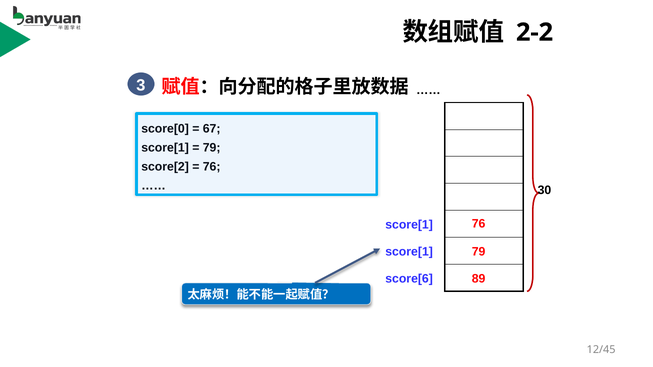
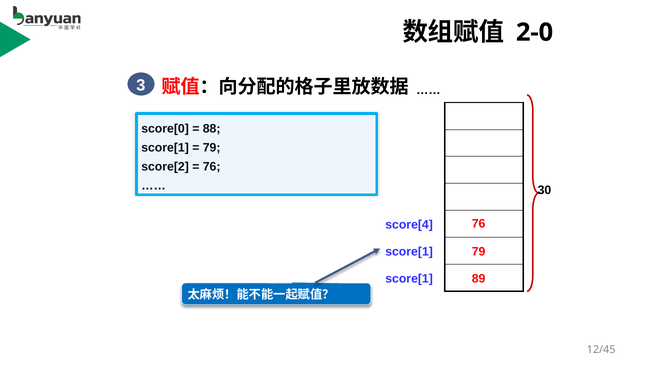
2-2: 2-2 -> 2-0
67: 67 -> 88
score[1 at (409, 225): score[1 -> score[4
score[6 at (409, 279): score[6 -> score[1
